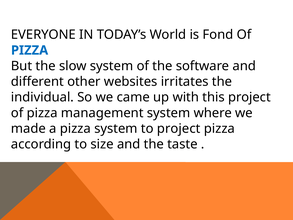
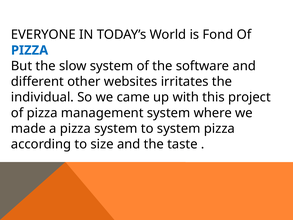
to project: project -> system
